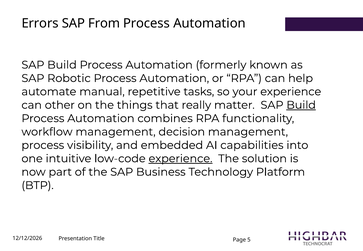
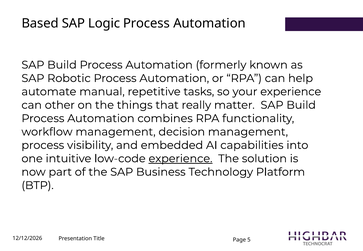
Errors: Errors -> Based
From: From -> Logic
Build at (301, 105) underline: present -> none
